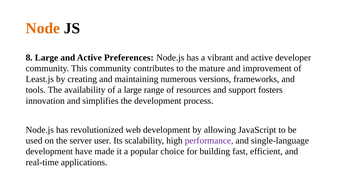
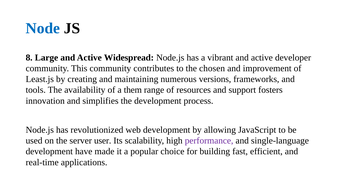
Node colour: orange -> blue
Preferences: Preferences -> Widespread
mature: mature -> chosen
a large: large -> them
